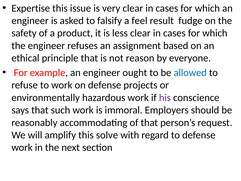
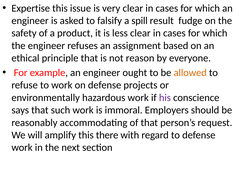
feel: feel -> spill
allowed colour: blue -> orange
solve: solve -> there
